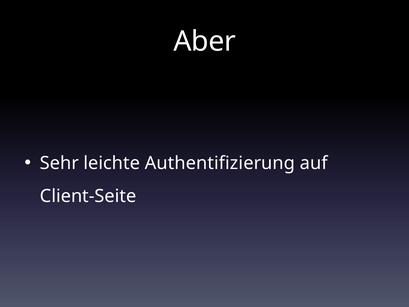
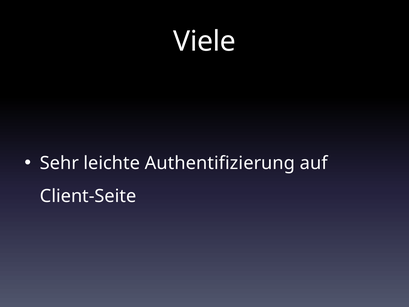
Aber: Aber -> Viele
